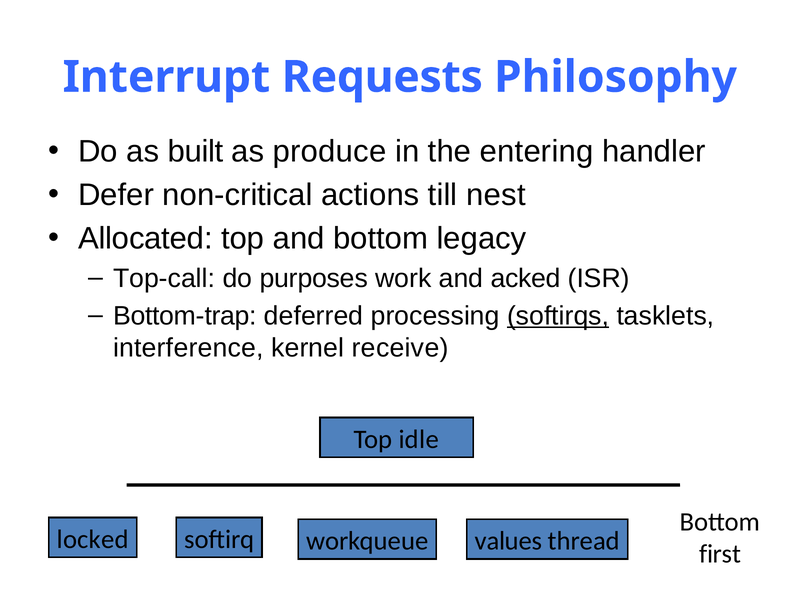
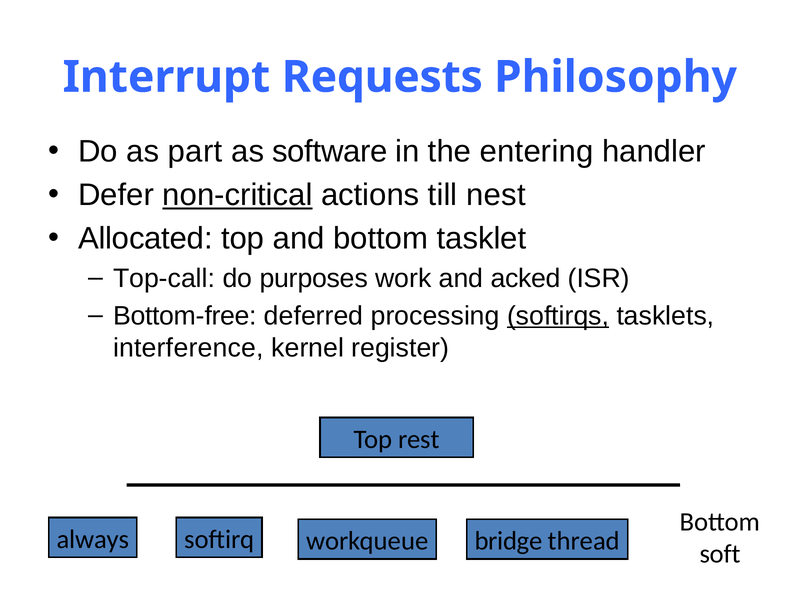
built: built -> part
produce: produce -> software
non-critical underline: none -> present
legacy: legacy -> tasklet
Bottom-trap: Bottom-trap -> Bottom-free
receive: receive -> register
idle: idle -> rest
locked: locked -> always
values: values -> bridge
first: first -> soft
